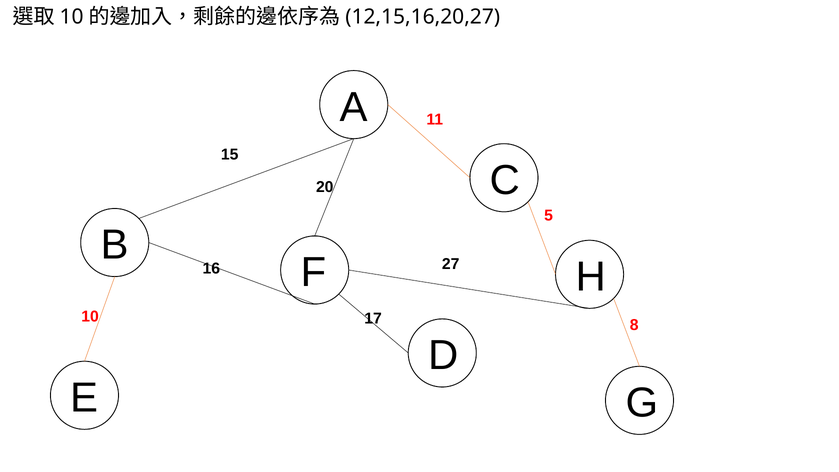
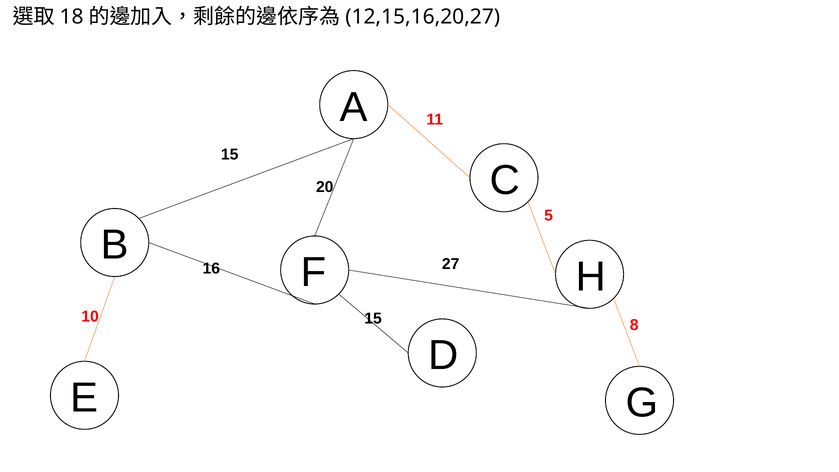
10 at (72, 17): 10 -> 18
10 17: 17 -> 15
